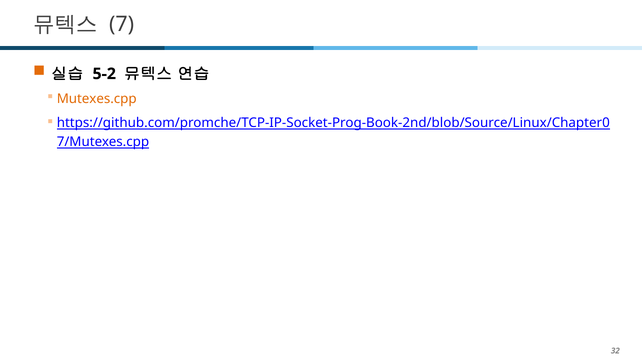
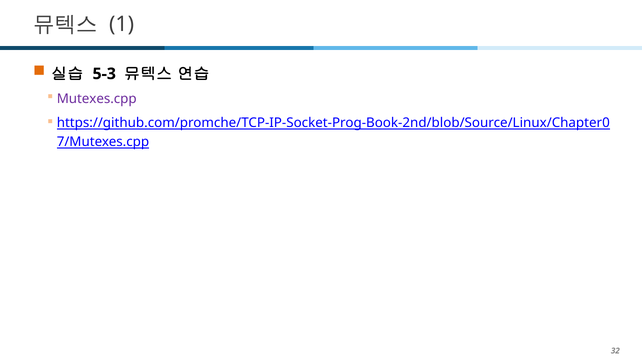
7: 7 -> 1
5-2: 5-2 -> 5-3
Mutexes.cpp colour: orange -> purple
